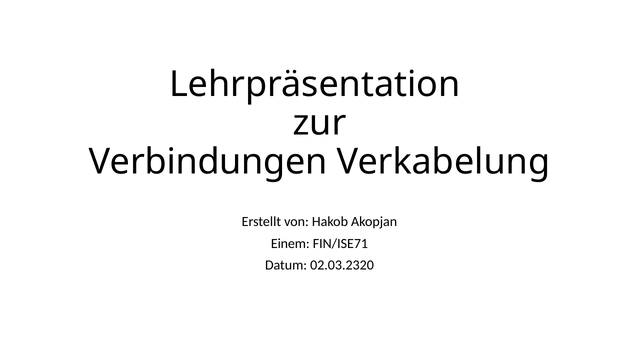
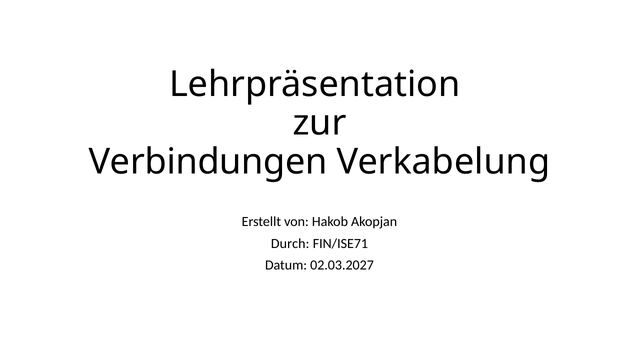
Einem: Einem -> Durch
02.03.2320: 02.03.2320 -> 02.03.2027
